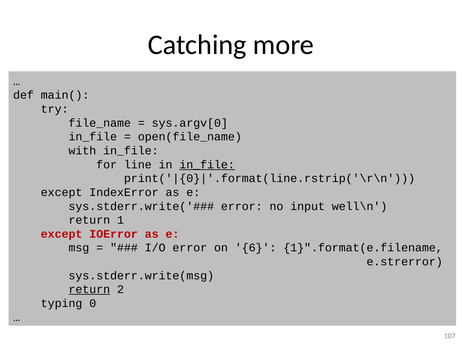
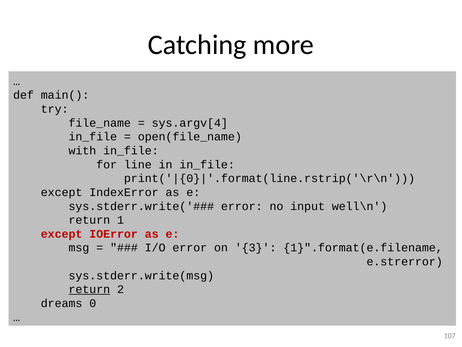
sys.argv[0: sys.argv[0 -> sys.argv[4
in_file at (207, 164) underline: present -> none
6: 6 -> 3
typing: typing -> dreams
